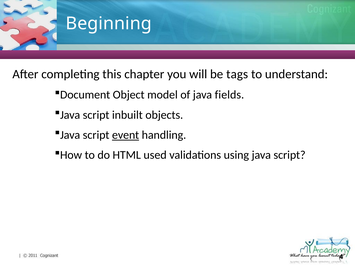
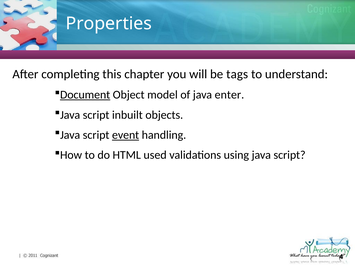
Beginning: Beginning -> Properties
Document underline: none -> present
fields: fields -> enter
